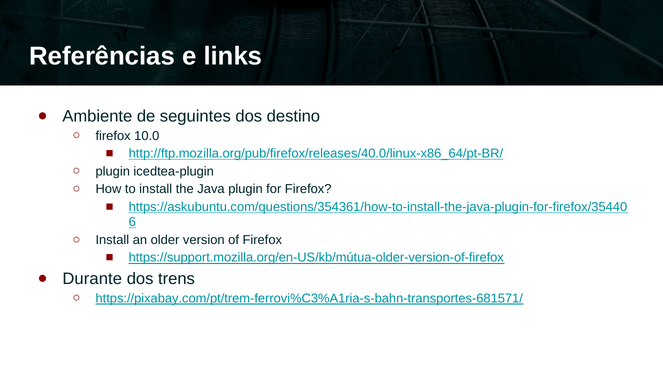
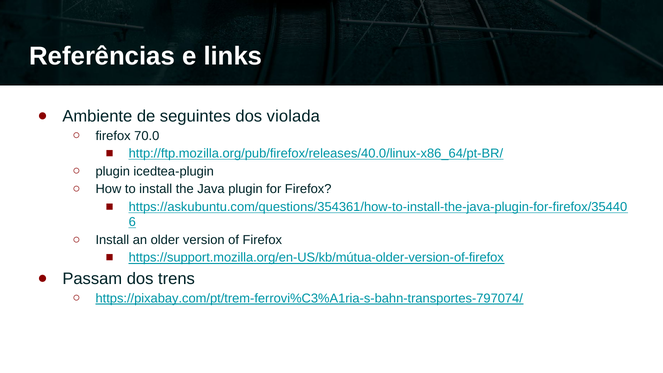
destino: destino -> violada
10.0: 10.0 -> 70.0
Durante: Durante -> Passam
https://pixabay.com/pt/trem-ferrovi%C3%A1ria-s-bahn-transportes-681571/: https://pixabay.com/pt/trem-ferrovi%C3%A1ria-s-bahn-transportes-681571/ -> https://pixabay.com/pt/trem-ferrovi%C3%A1ria-s-bahn-transportes-797074/
